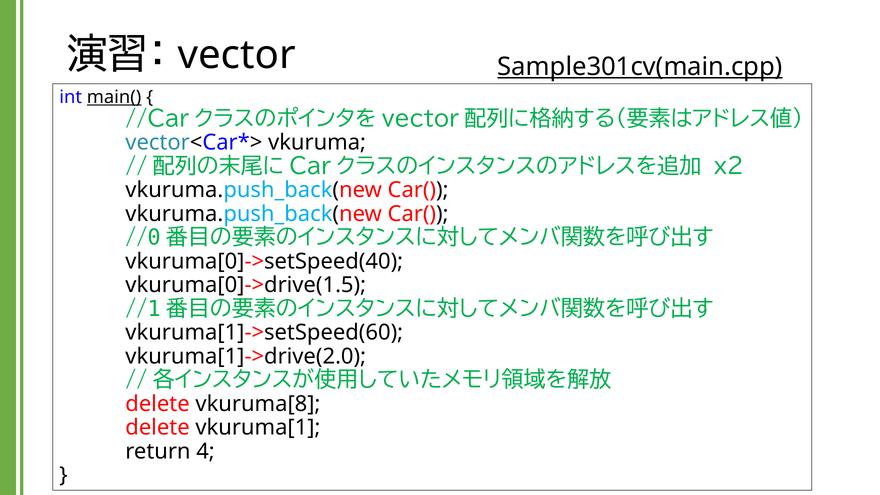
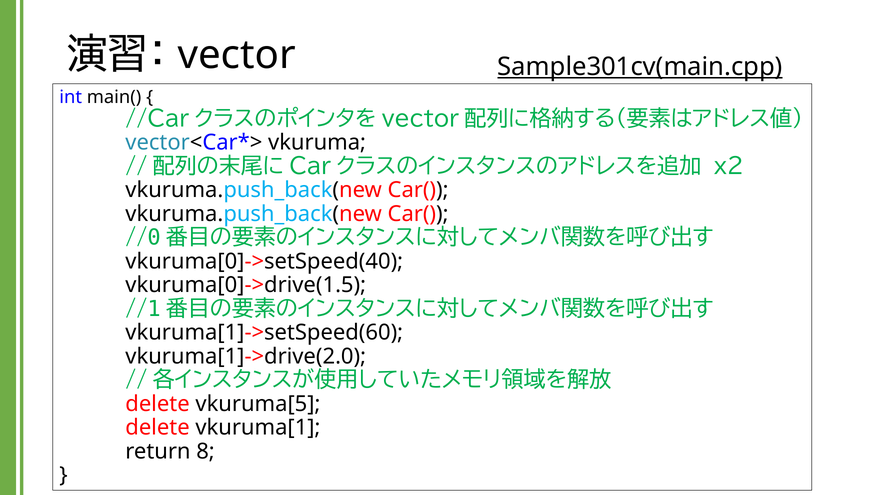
main( underline: present -> none
vkuruma[8: vkuruma[8 -> vkuruma[5
4: 4 -> 8
